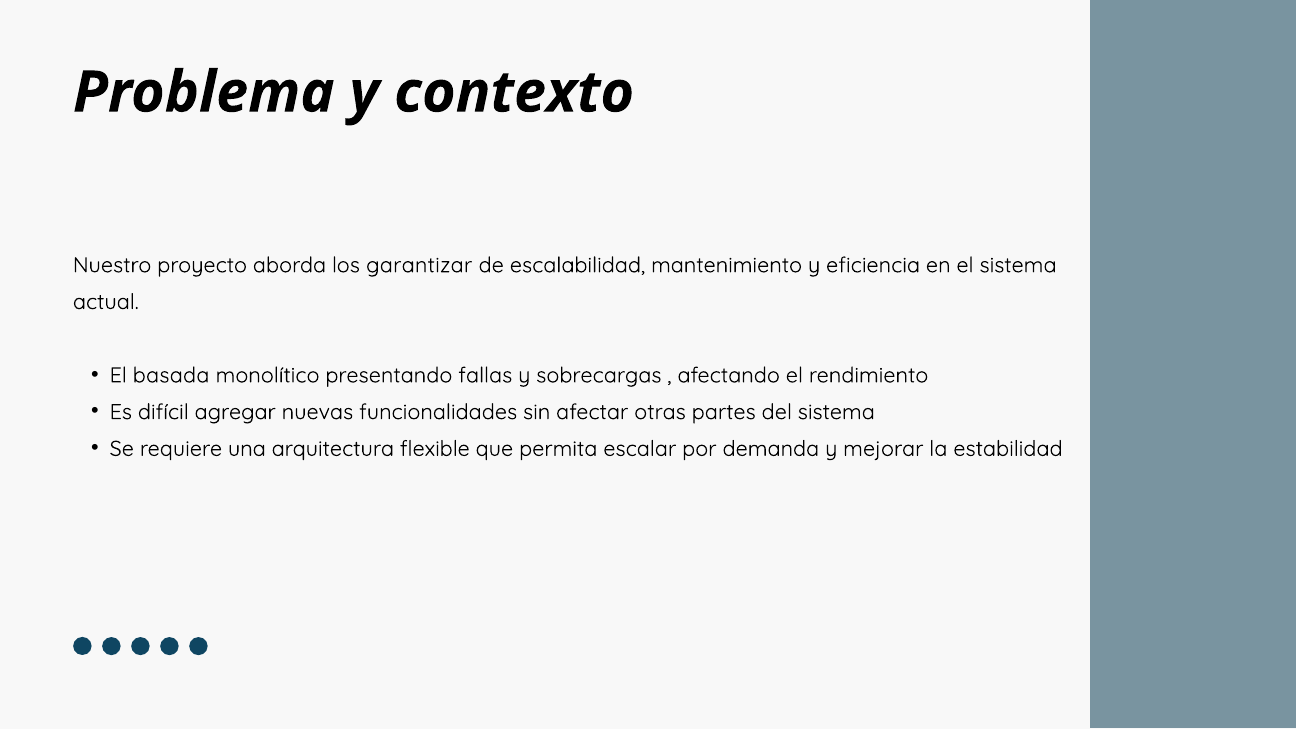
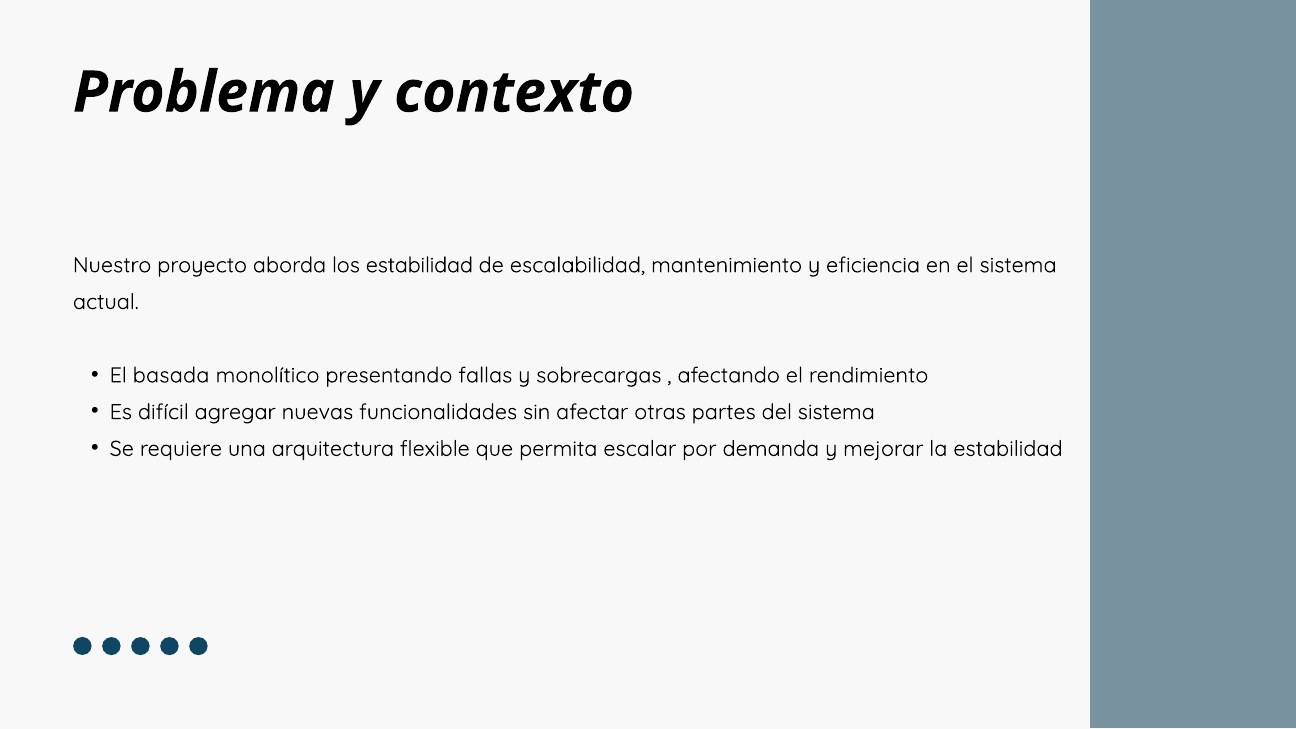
los garantizar: garantizar -> estabilidad
